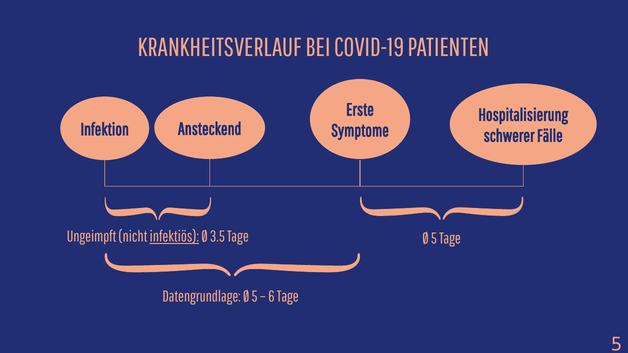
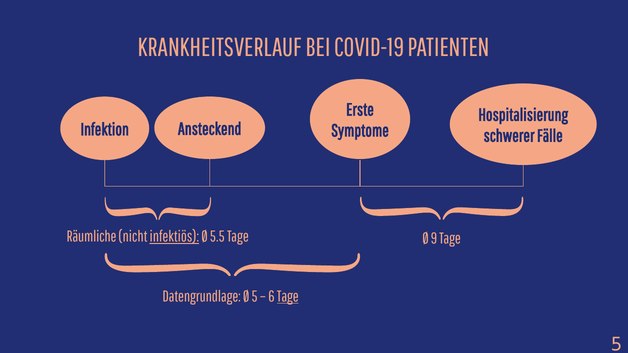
Ungeimpft: Ungeimpft -> Räumliche
3.5: 3.5 -> 5.5
5 at (434, 239): 5 -> 9
Tage at (288, 297) underline: none -> present
